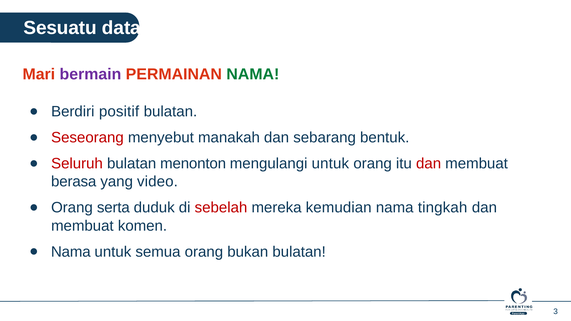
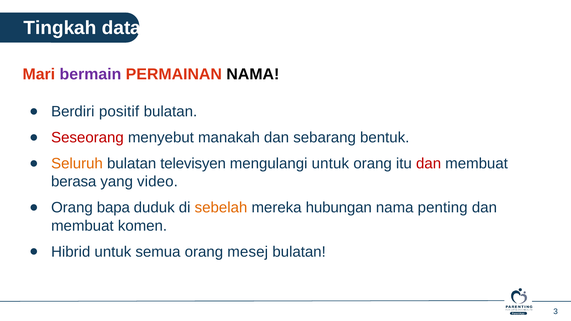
Sesuatu: Sesuatu -> Tingkah
NAMA at (253, 74) colour: green -> black
Seluruh colour: red -> orange
menonton: menonton -> televisyen
serta: serta -> bapa
sebelah colour: red -> orange
kemudian: kemudian -> hubungan
tingkah: tingkah -> penting
Nama at (71, 252): Nama -> Hibrid
bukan: bukan -> mesej
